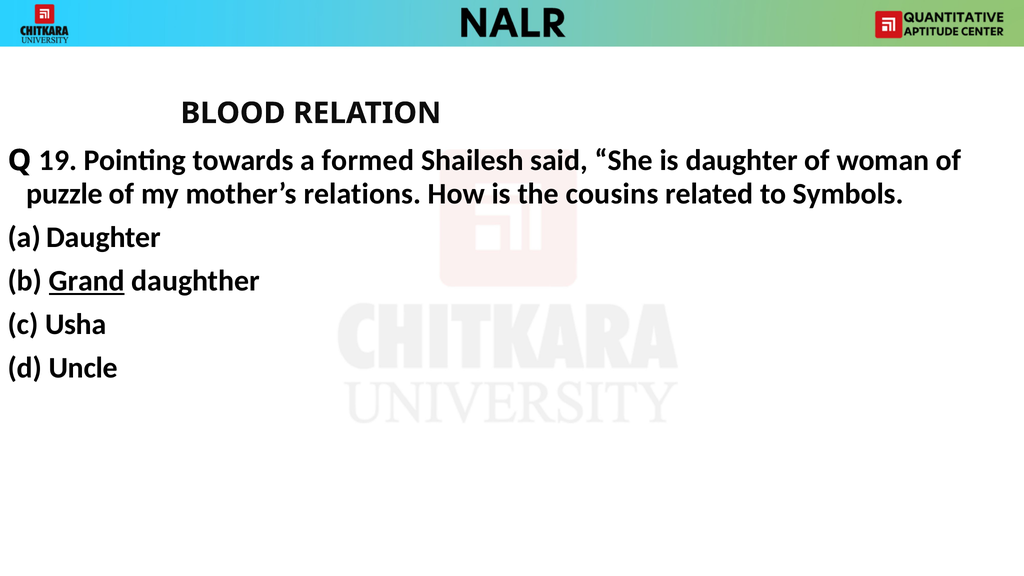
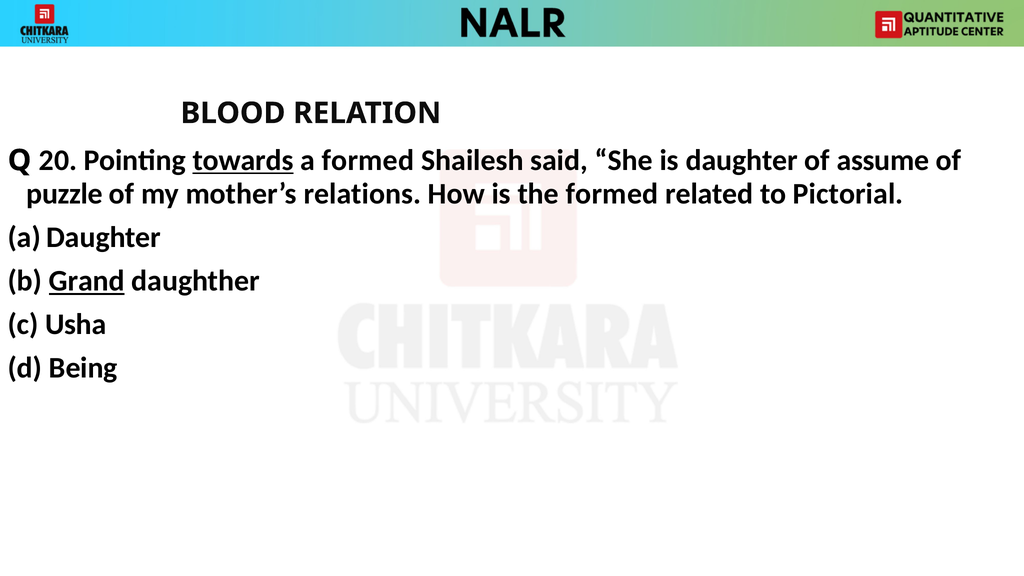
19: 19 -> 20
towards underline: none -> present
woman: woman -> assume
the cousins: cousins -> formed
Symbols: Symbols -> Pictorial
Uncle: Uncle -> Being
